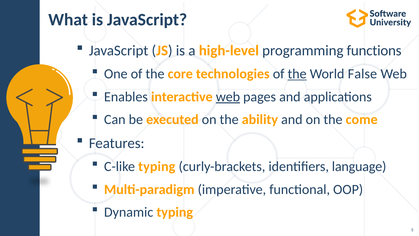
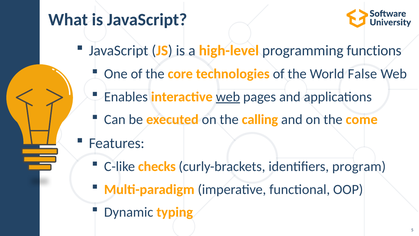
the at (297, 74) underline: present -> none
ability: ability -> calling
C-like typing: typing -> checks
language: language -> program
